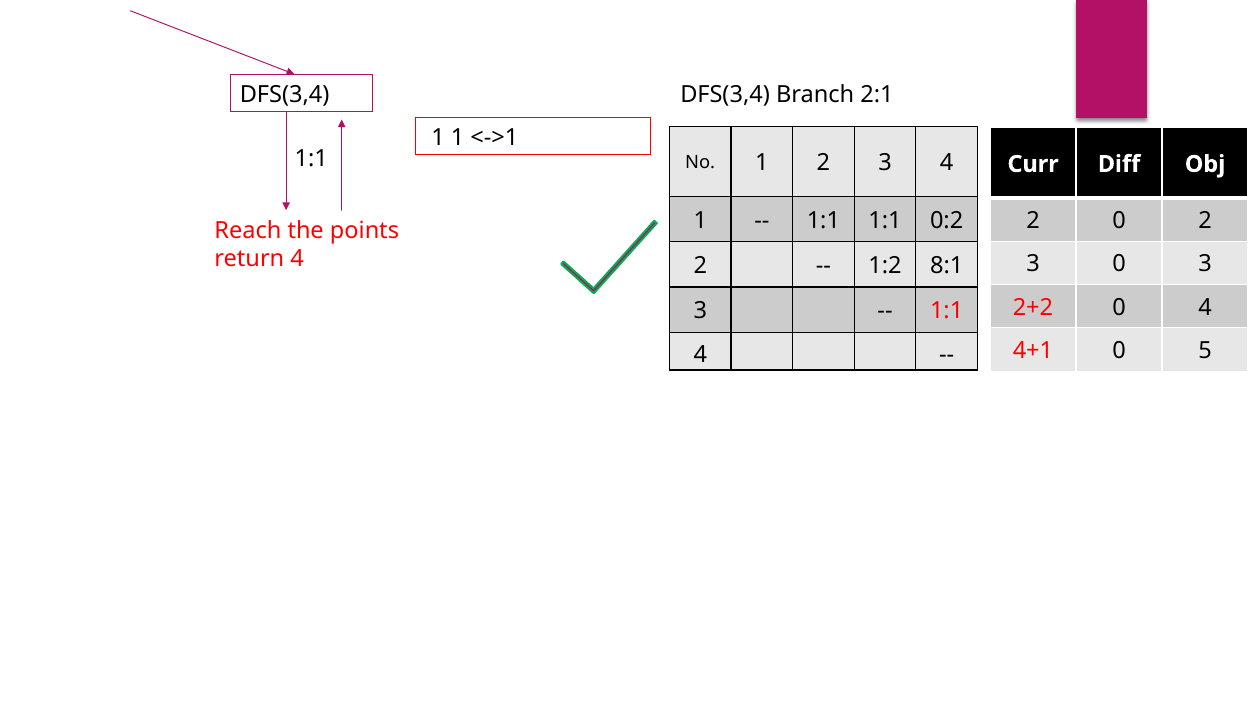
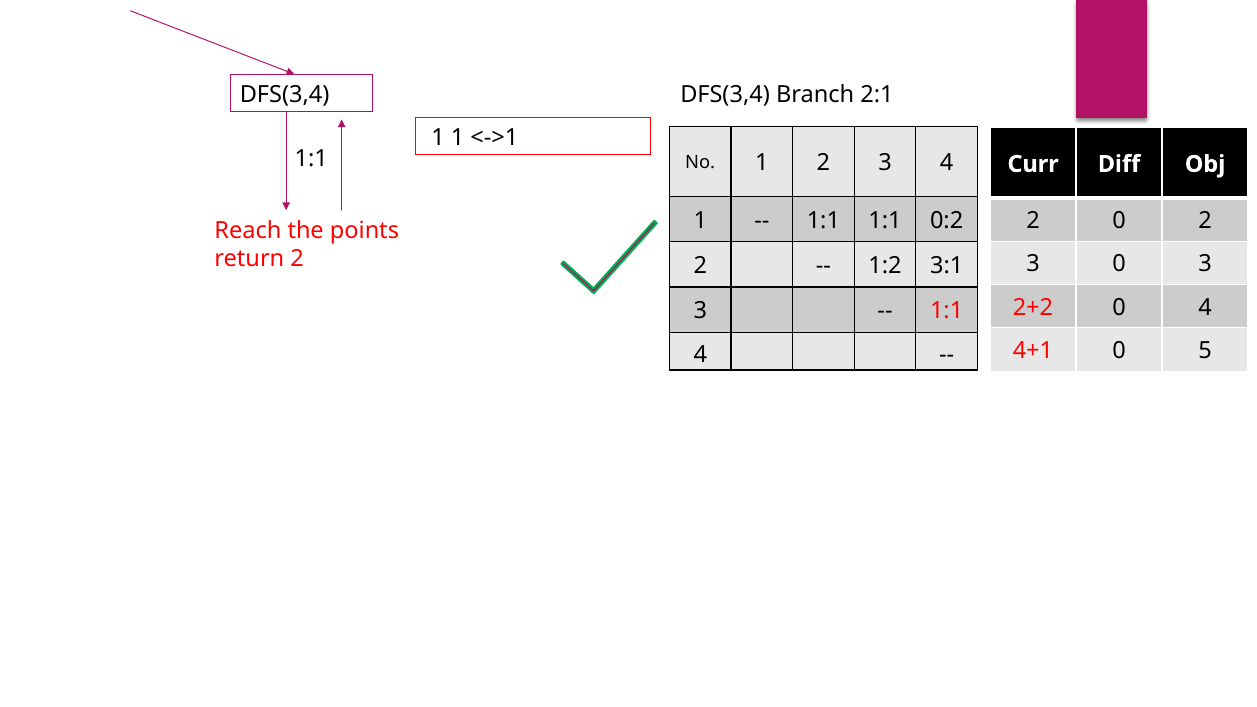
return 4: 4 -> 2
8:1: 8:1 -> 3:1
